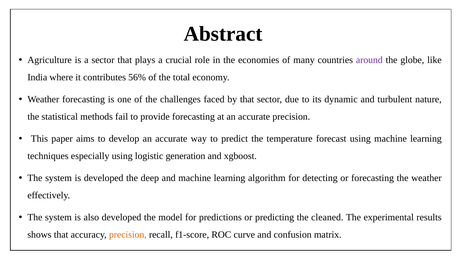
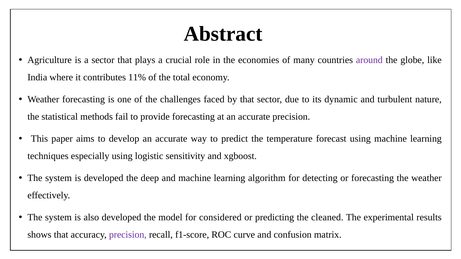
56%: 56% -> 11%
generation: generation -> sensitivity
predictions: predictions -> considered
precision at (128, 235) colour: orange -> purple
